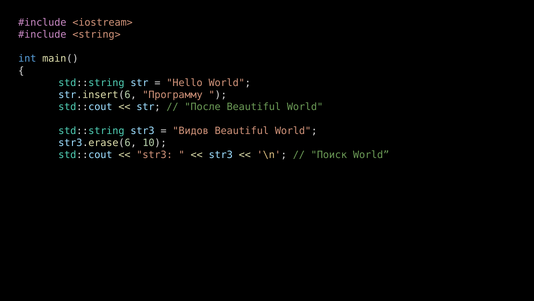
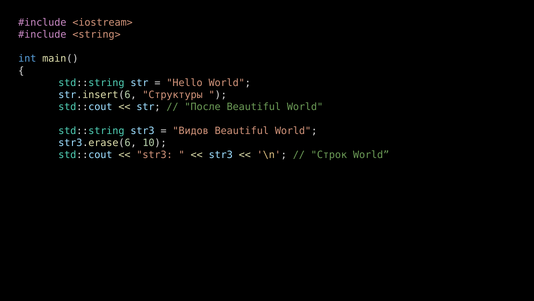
Программу: Программу -> Структуры
Поиск: Поиск -> Строк
